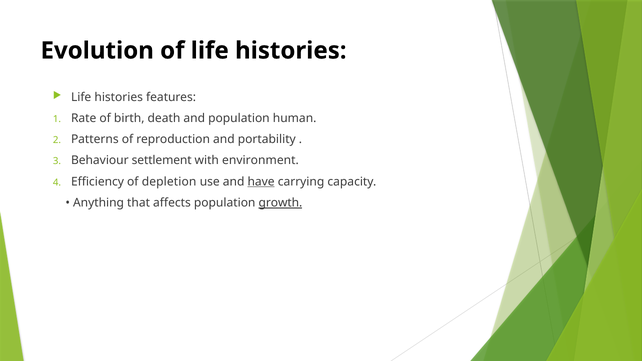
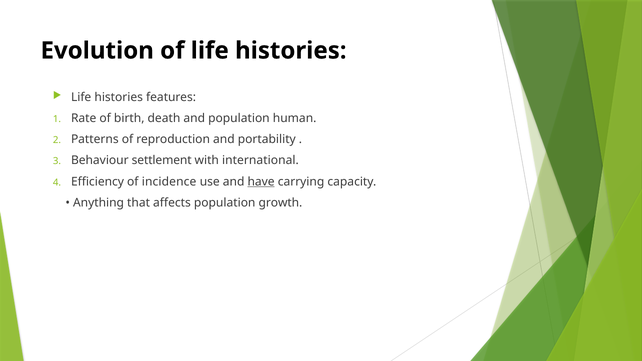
environment: environment -> international
depletion: depletion -> incidence
growth underline: present -> none
